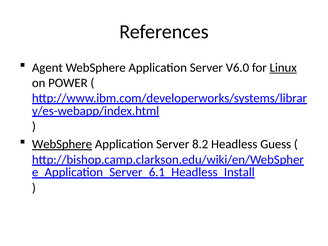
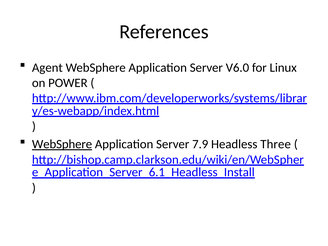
Linux underline: present -> none
8.2: 8.2 -> 7.9
Guess: Guess -> Three
